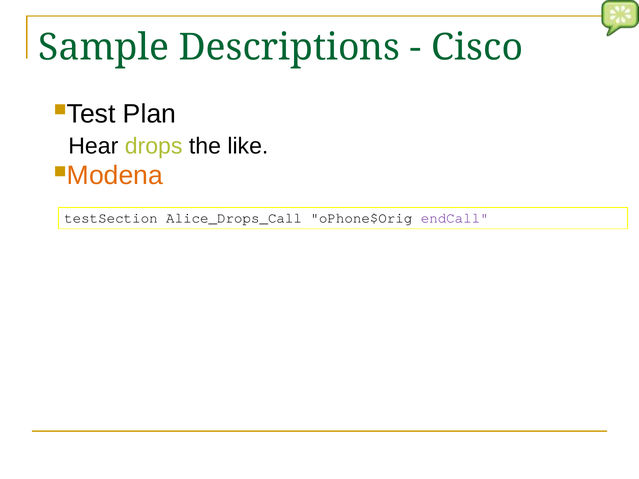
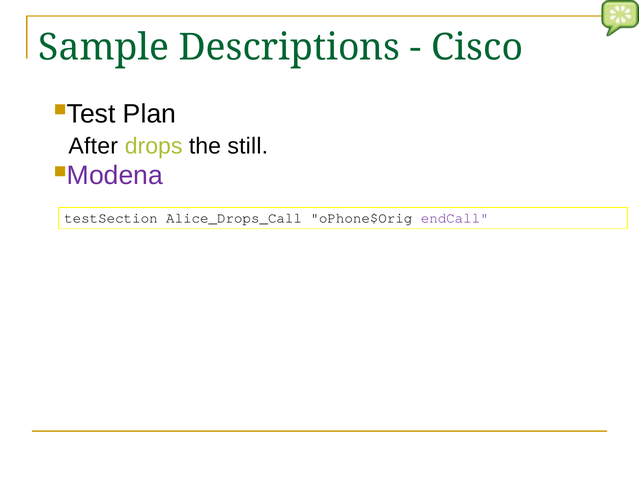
Hear: Hear -> After
like: like -> still
Modena colour: orange -> purple
